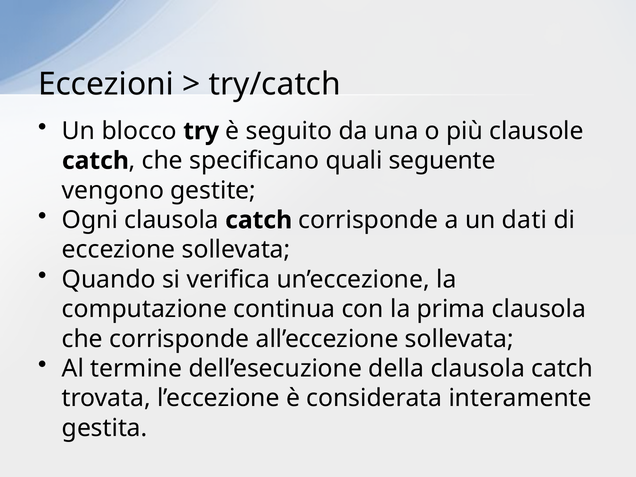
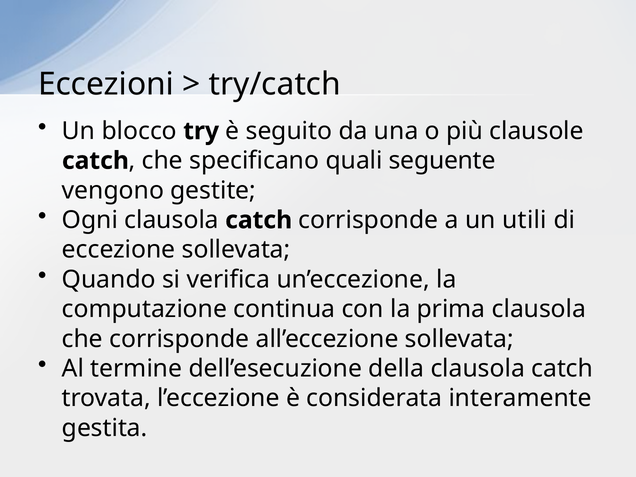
dati: dati -> utili
